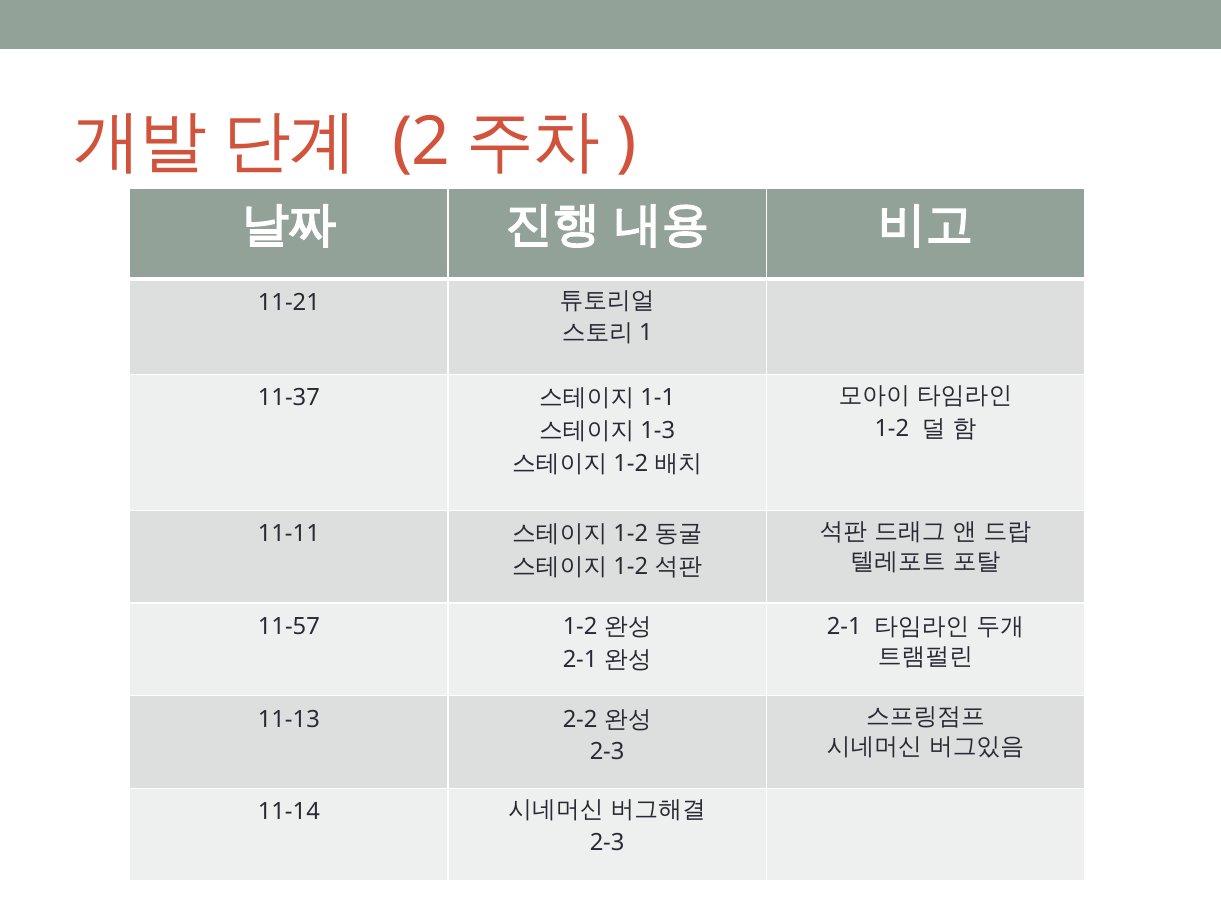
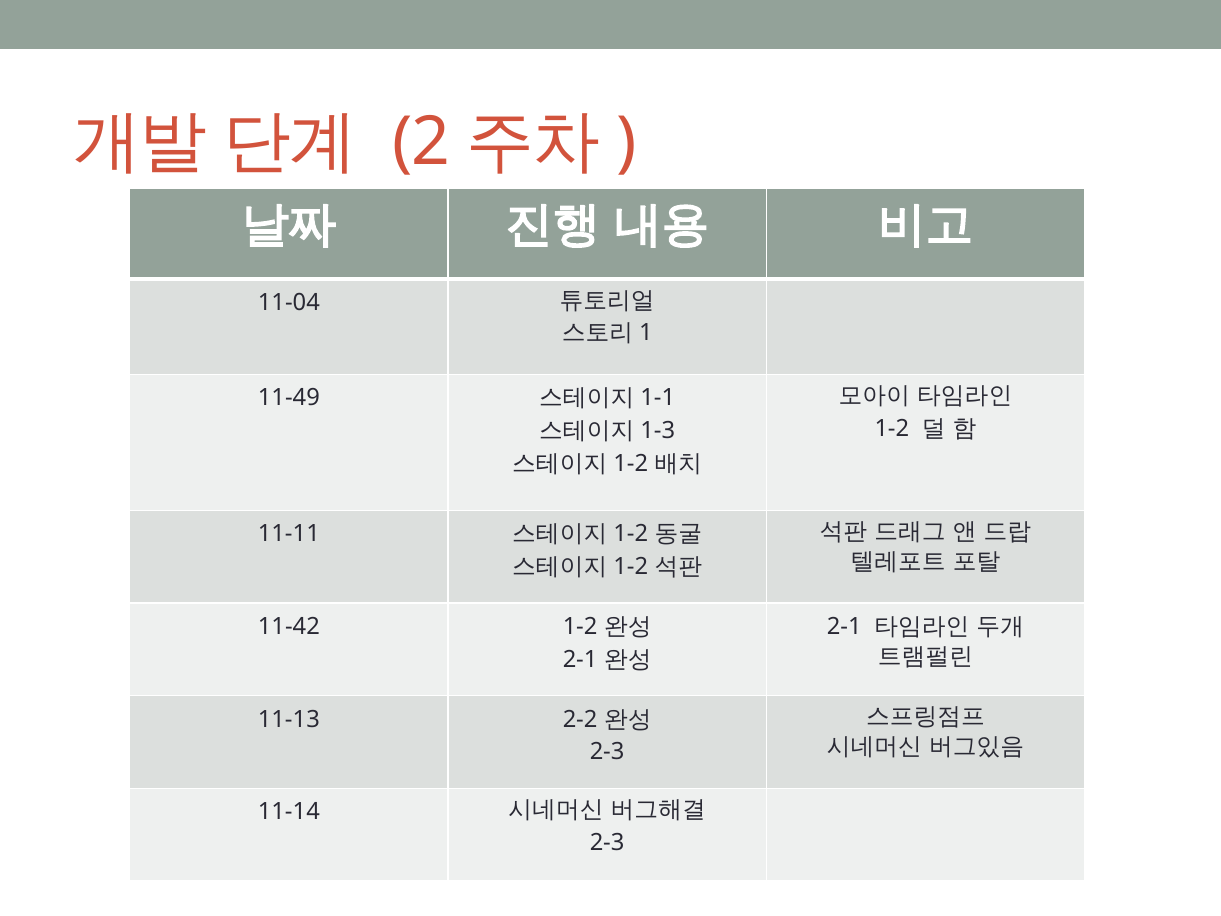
11-21: 11-21 -> 11-04
11-37: 11-37 -> 11-49
11-57: 11-57 -> 11-42
